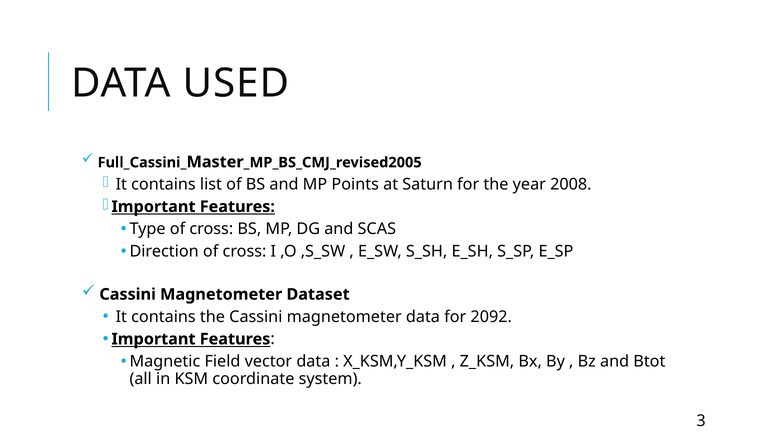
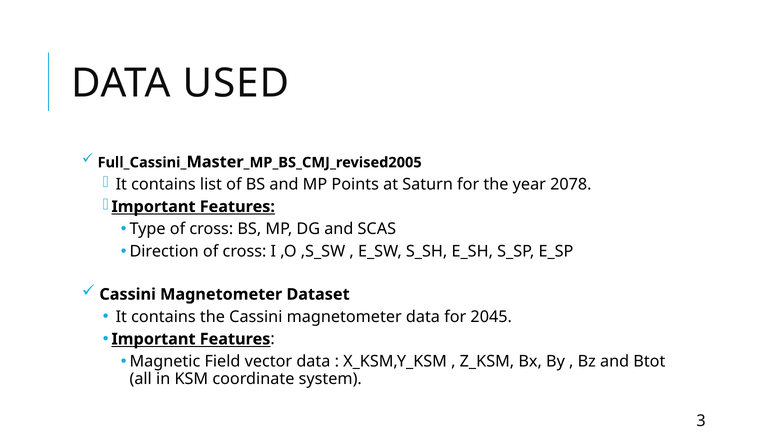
2008: 2008 -> 2078
2092: 2092 -> 2045
